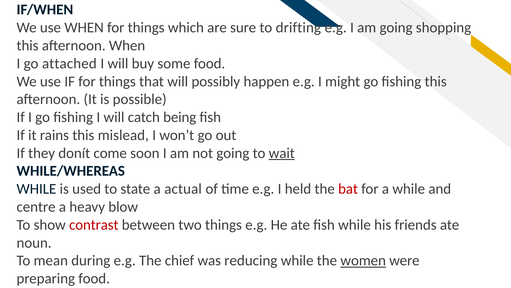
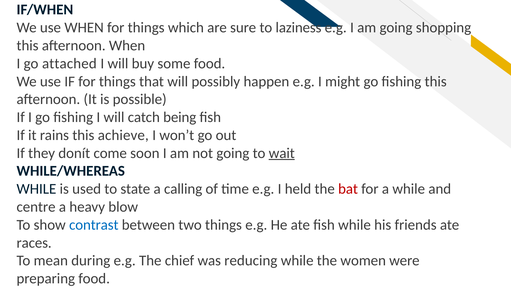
drifting: drifting -> laziness
mislead: mislead -> achieve
actual: actual -> calling
contrast colour: red -> blue
noun: noun -> races
women underline: present -> none
